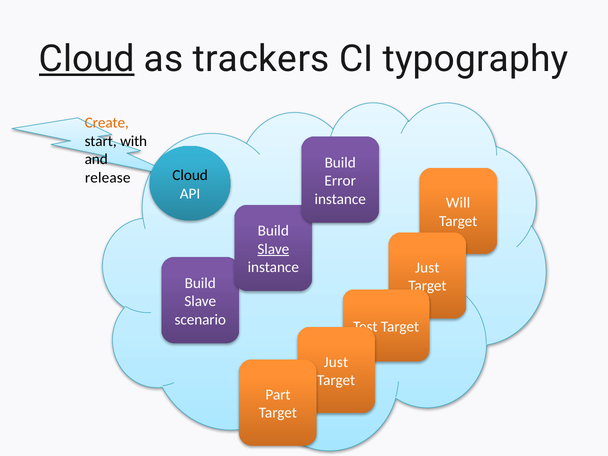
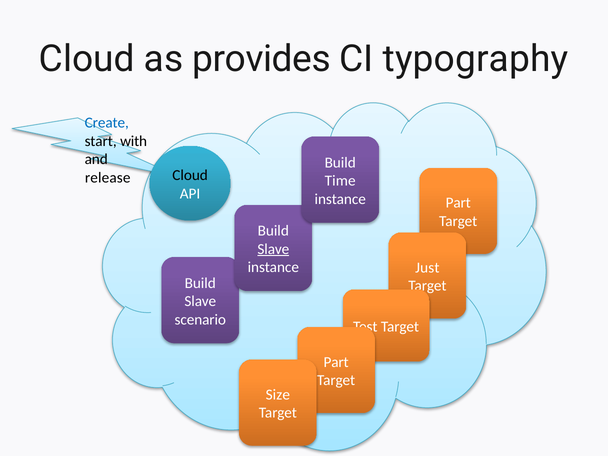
Cloud at (87, 59) underline: present -> none
trackers: trackers -> provides
Create colour: orange -> blue
Error: Error -> Time
instance Will: Will -> Part
Just at (336, 362): Just -> Part
Part: Part -> Size
